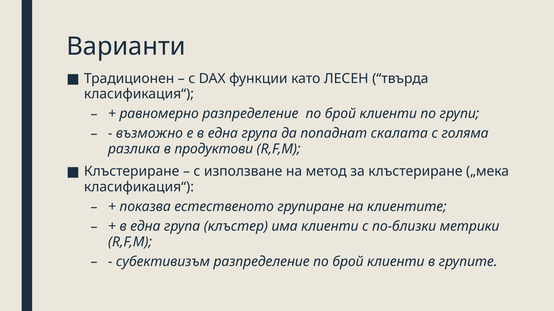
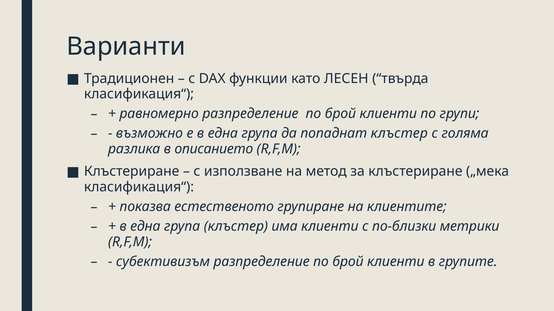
попаднат скалата: скалата -> клъстер
продуктови: продуктови -> описанието
